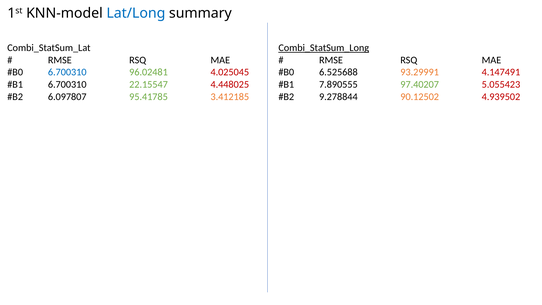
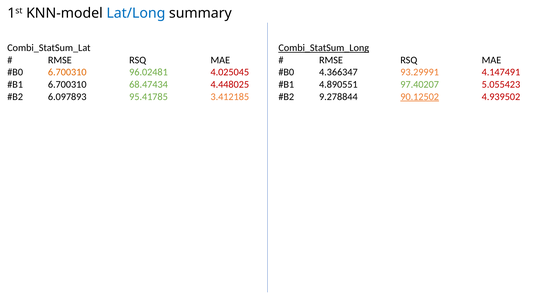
6.700310 at (67, 72) colour: blue -> orange
6.525688: 6.525688 -> 4.366347
22.15547: 22.15547 -> 68.47434
7.890555: 7.890555 -> 4.890551
6.097807: 6.097807 -> 6.097893
90.12502 underline: none -> present
